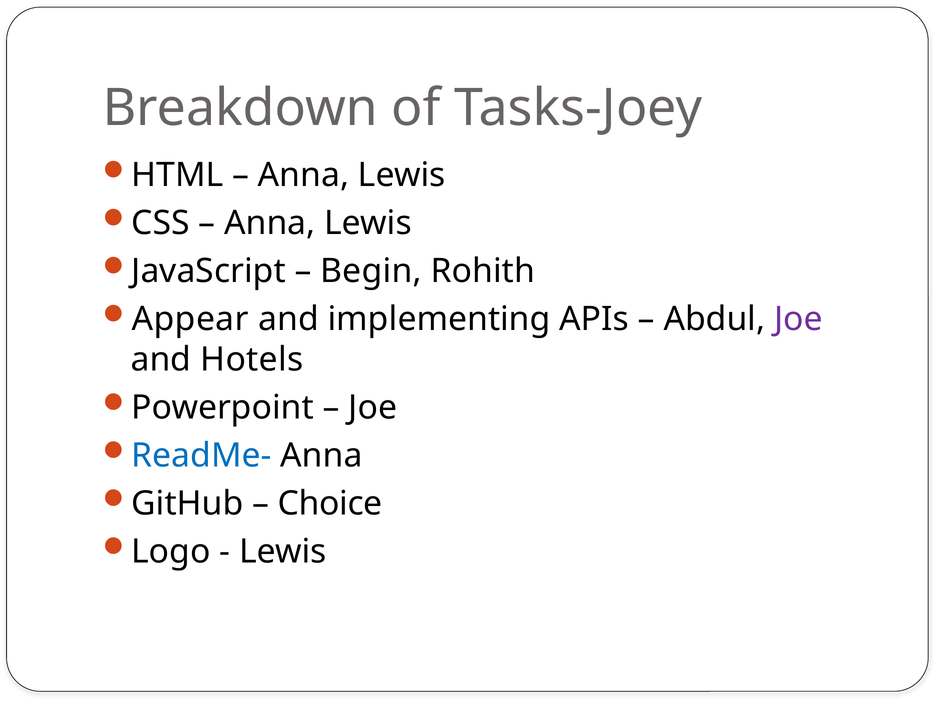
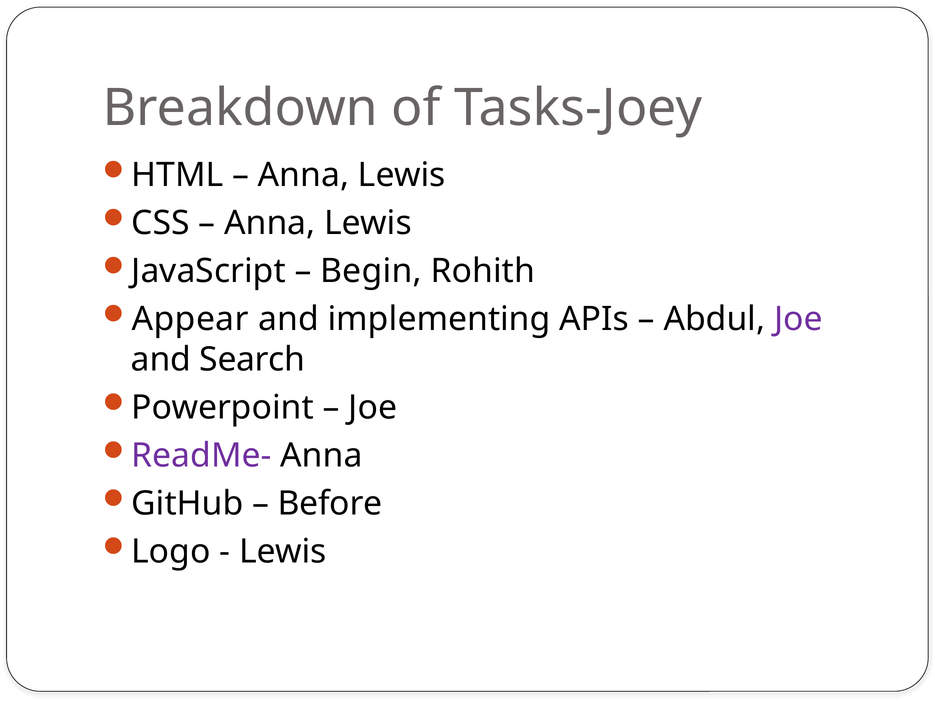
Hotels: Hotels -> Search
ReadMe- colour: blue -> purple
Choice: Choice -> Before
